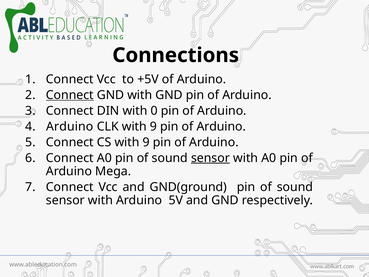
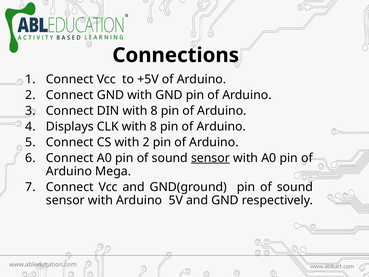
Connect at (70, 95) underline: present -> none
DIN with 0: 0 -> 8
Arduino at (70, 126): Arduino -> Displays
CLK with 9: 9 -> 8
CS with 9: 9 -> 2
